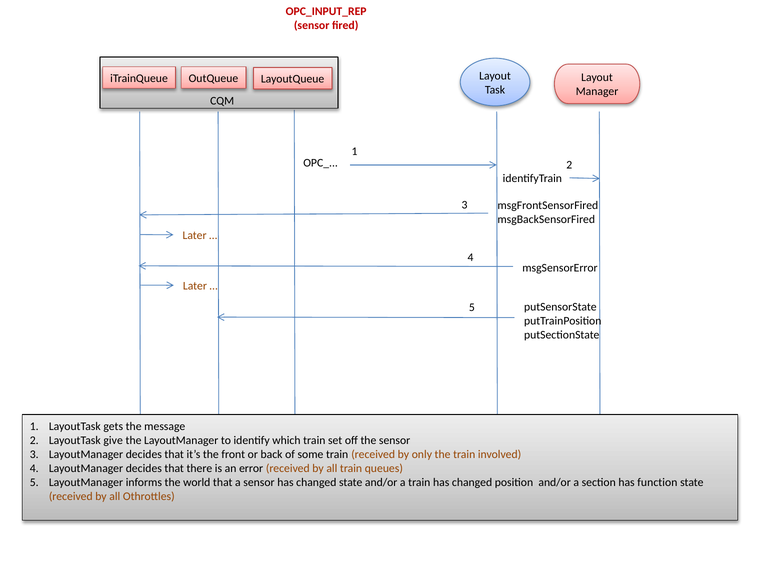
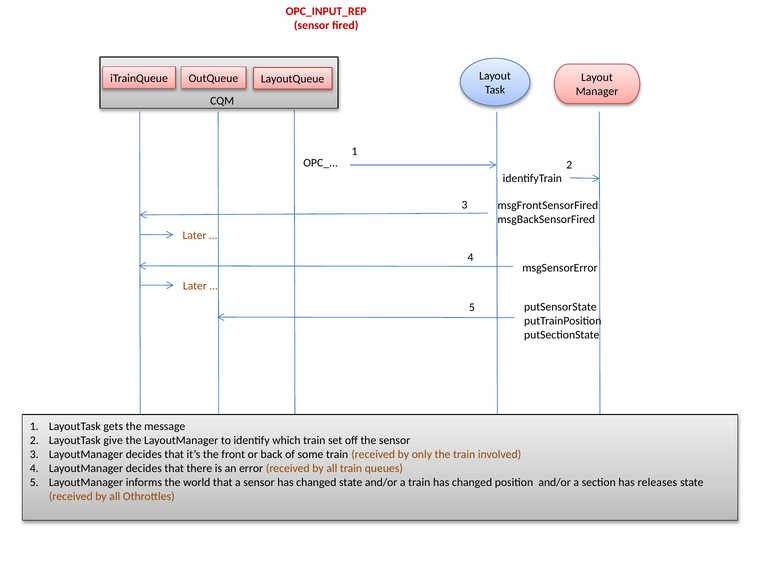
function: function -> releases
